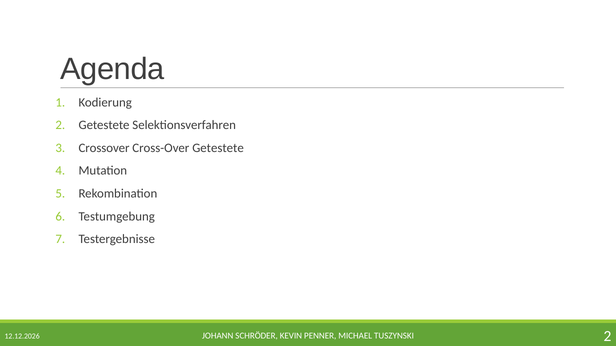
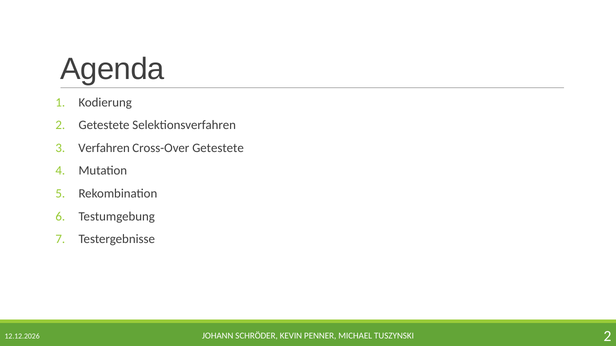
Crossover: Crossover -> Verfahren
